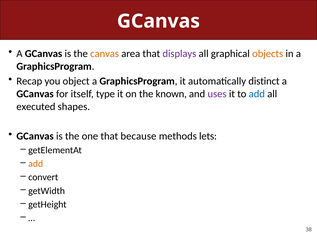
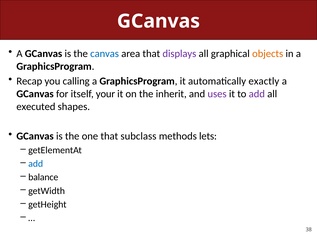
canvas colour: orange -> blue
object: object -> calling
distinct: distinct -> exactly
type: type -> your
known: known -> inherit
add at (257, 94) colour: blue -> purple
because: because -> subclass
add at (36, 164) colour: orange -> blue
convert: convert -> balance
